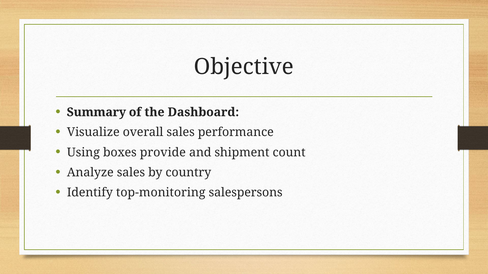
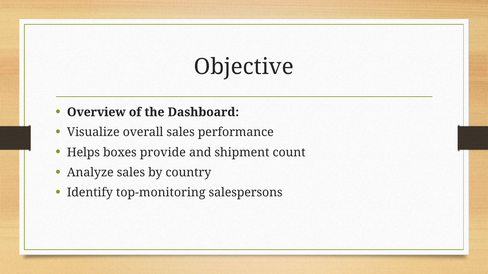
Summary: Summary -> Overview
Using: Using -> Helps
